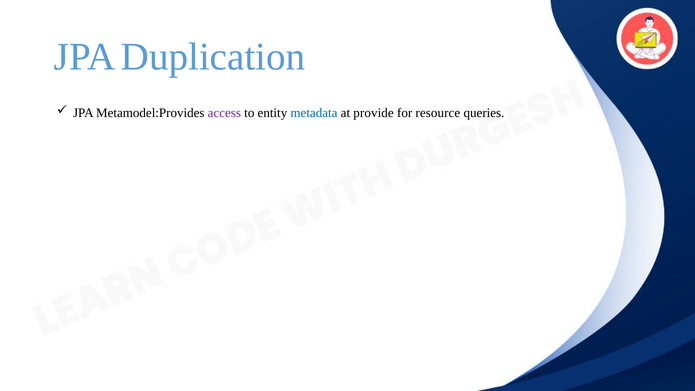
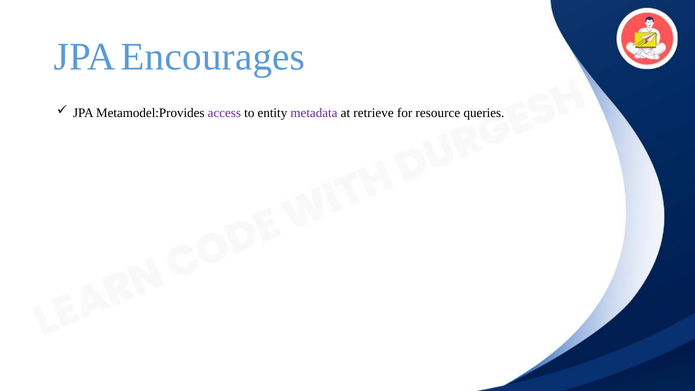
Duplication: Duplication -> Encourages
metadata colour: blue -> purple
provide: provide -> retrieve
